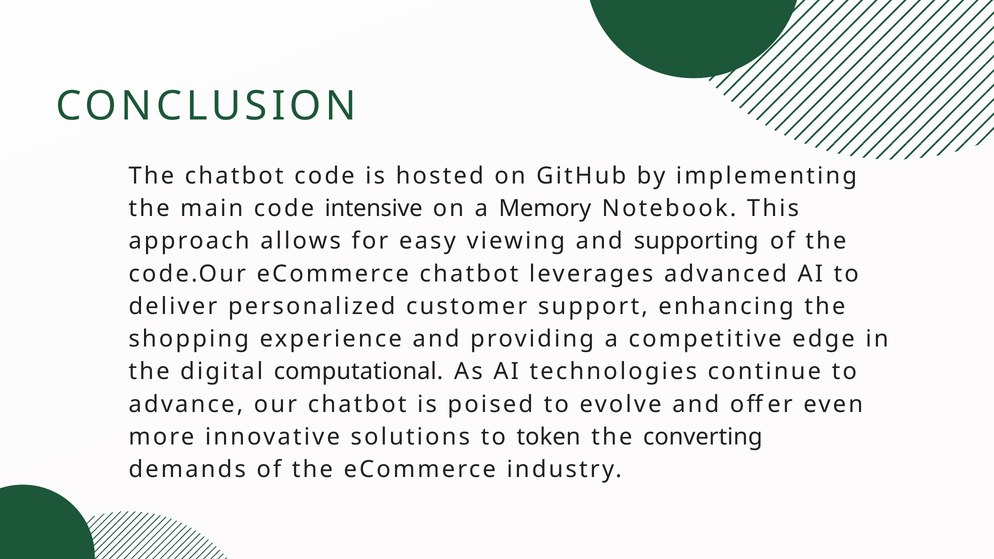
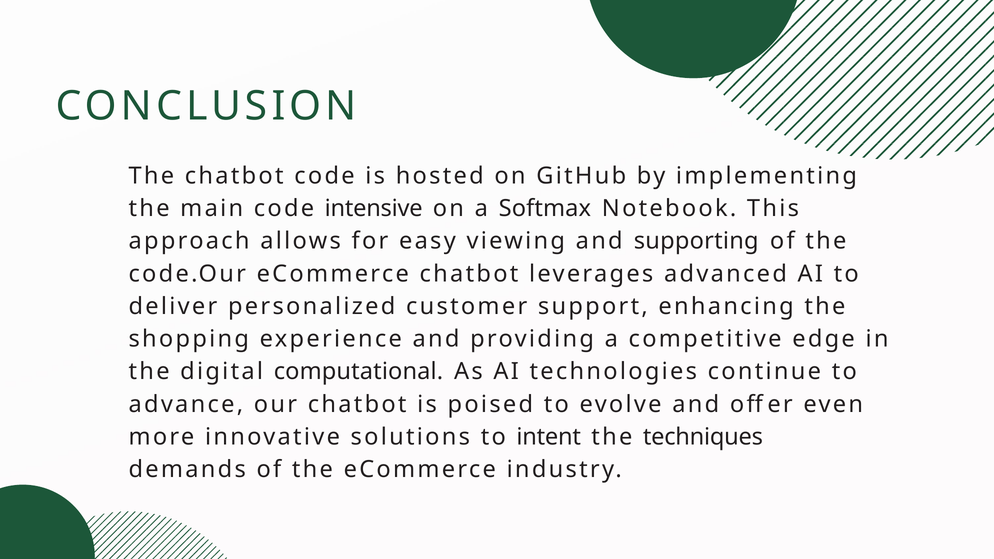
Memory: Memory -> Softmax
token: token -> intent
converting: converting -> techniques
